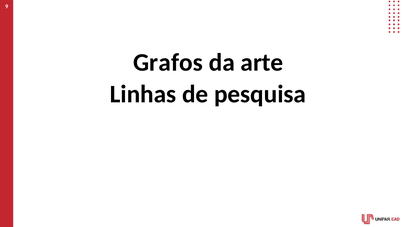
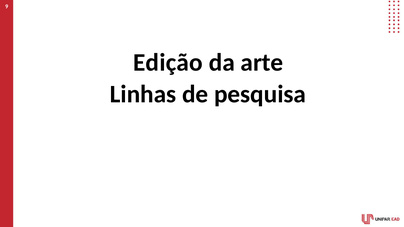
Grafos: Grafos -> Edição
